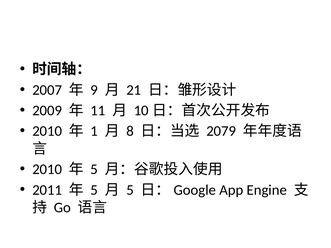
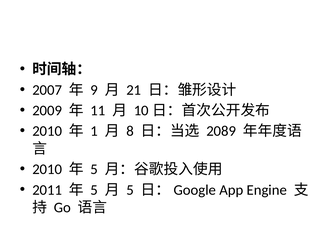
2079: 2079 -> 2089
